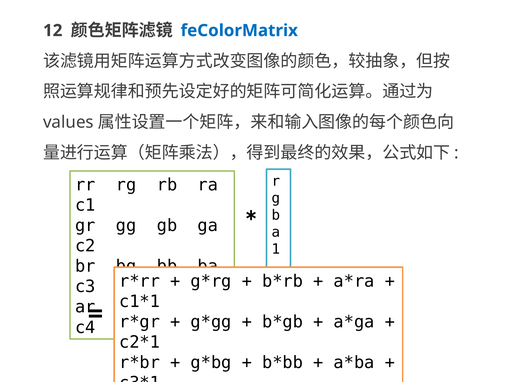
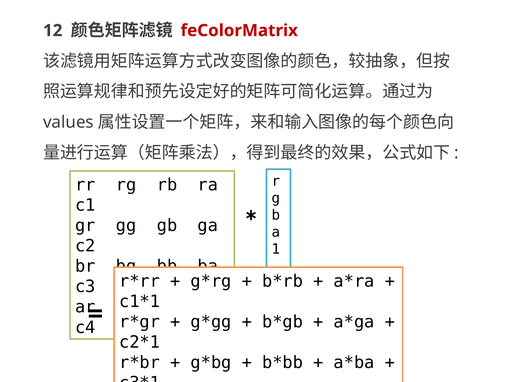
feColorMatrix colour: blue -> red
